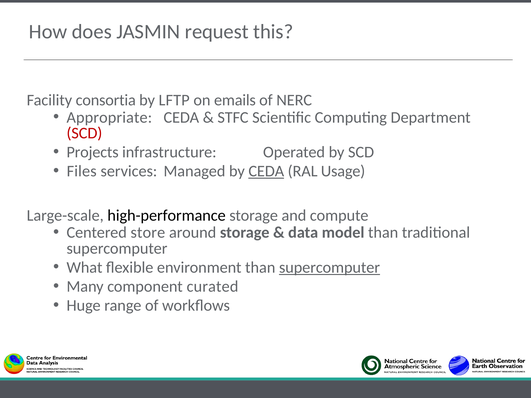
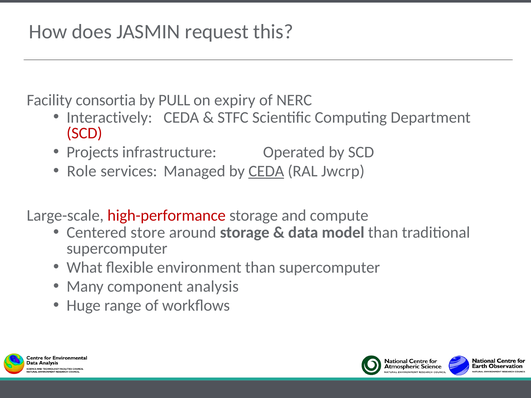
LFTP: LFTP -> PULL
emails: emails -> expiry
Appropriate: Appropriate -> Interactively
Files: Files -> Role
Usage: Usage -> Jwcrp
high-performance colour: black -> red
supercomputer at (330, 268) underline: present -> none
curated: curated -> analysis
